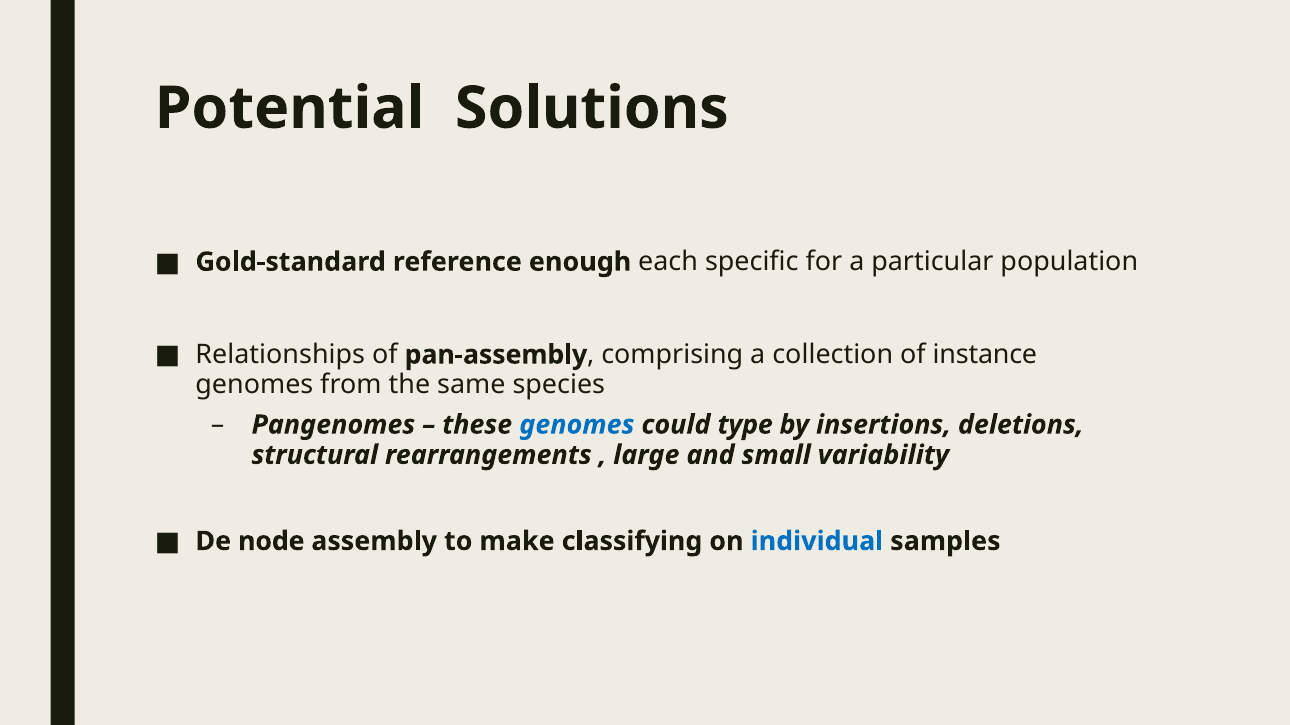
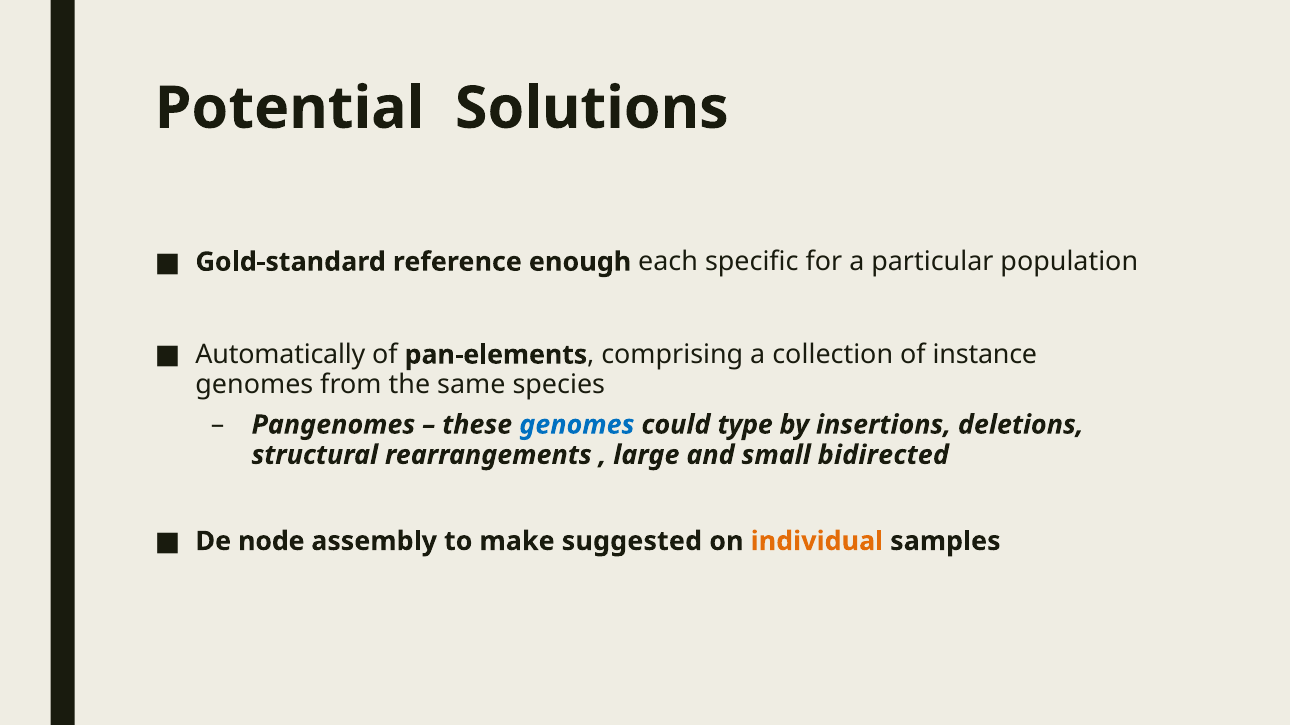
Relationships: Relationships -> Automatically
pan-assembly: pan-assembly -> pan-elements
variability: variability -> bidirected
classifying: classifying -> suggested
individual colour: blue -> orange
